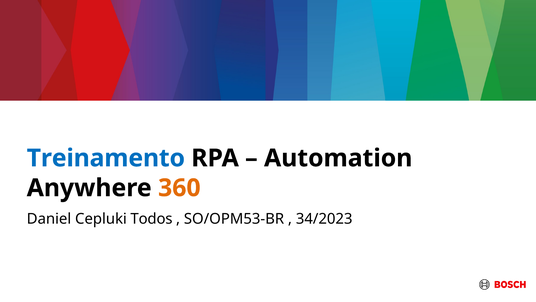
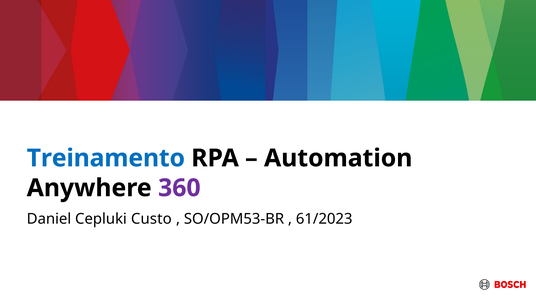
360 colour: orange -> purple
Todos: Todos -> Custo
34/2023: 34/2023 -> 61/2023
